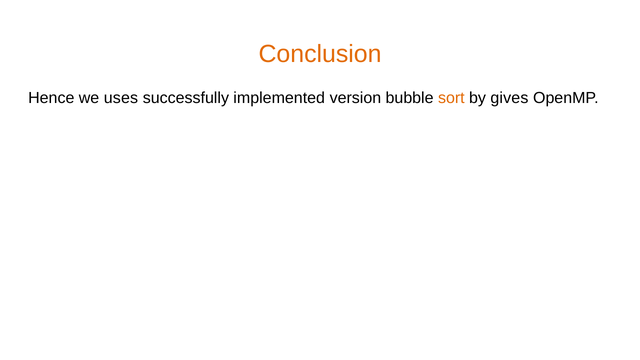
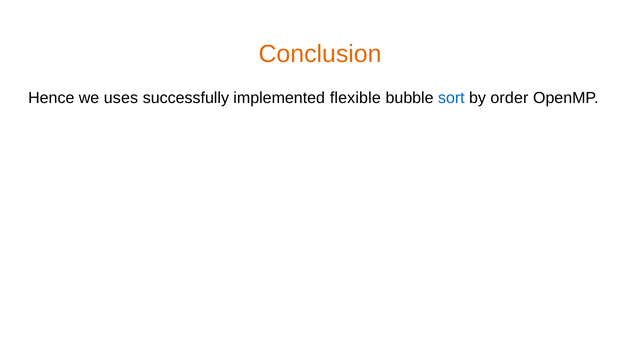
version: version -> flexible
sort colour: orange -> blue
gives: gives -> order
